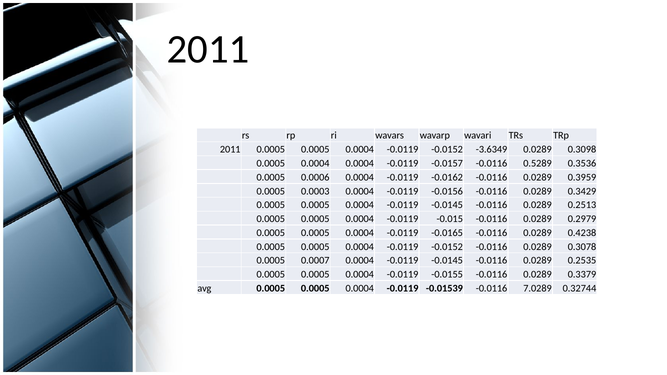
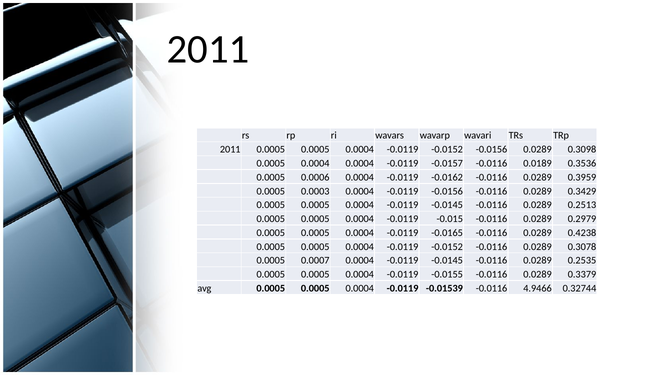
-0.0152 -3.6349: -3.6349 -> -0.0156
0.5289: 0.5289 -> 0.0189
7.0289: 7.0289 -> 4.9466
